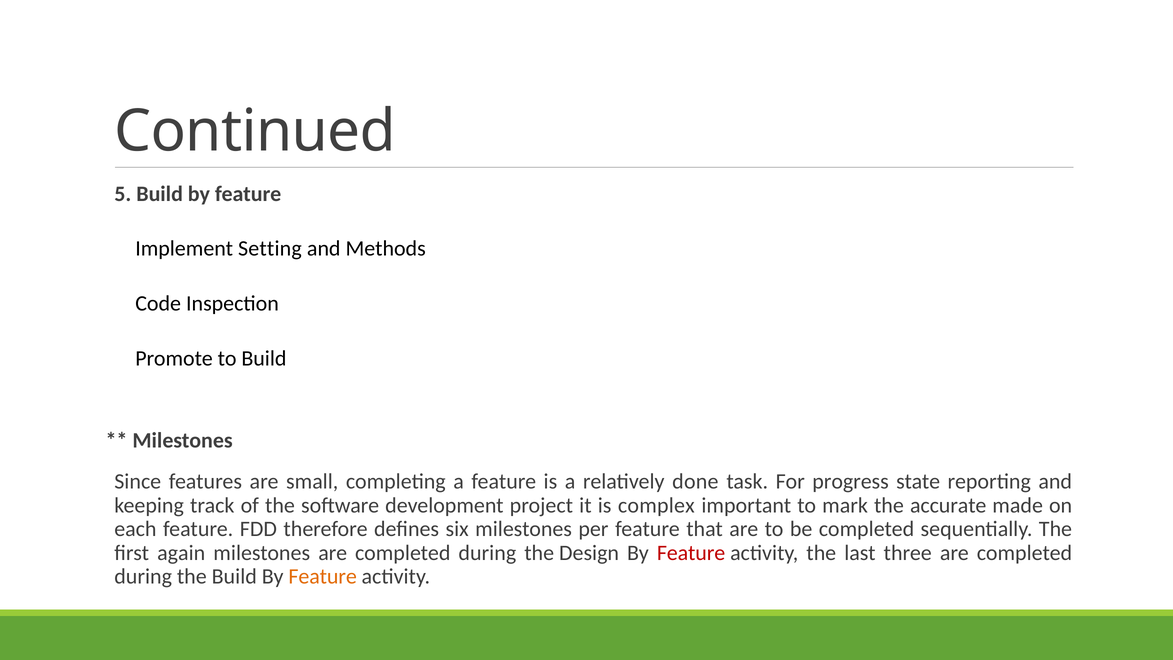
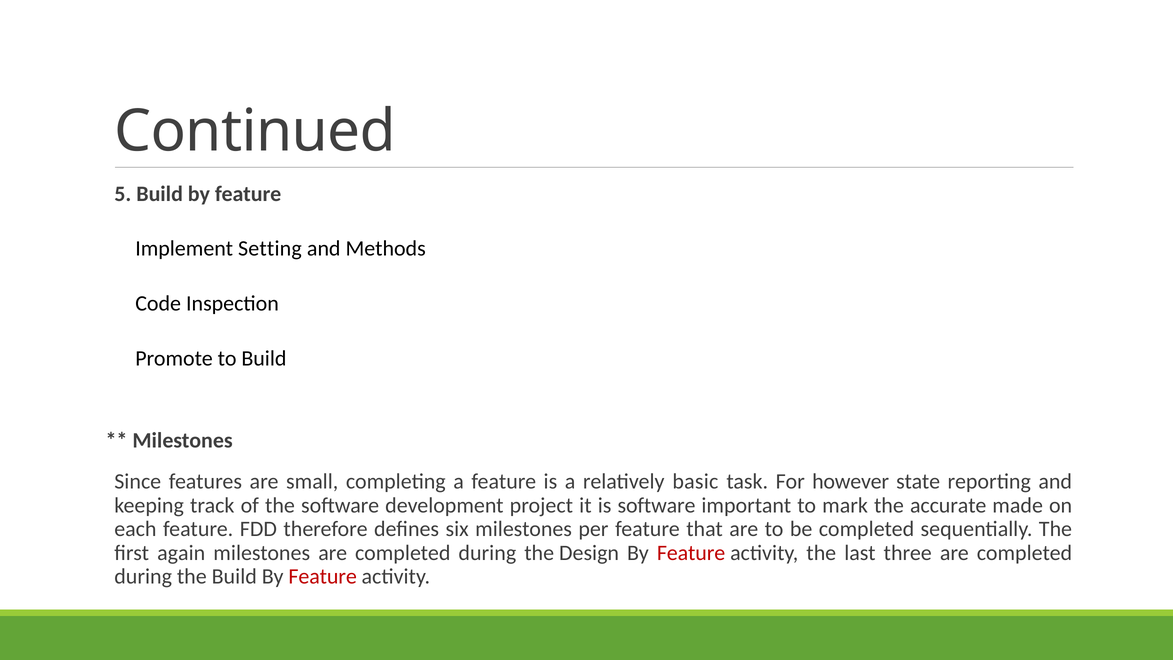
done: done -> basic
progress: progress -> however
is complex: complex -> software
Feature at (323, 576) colour: orange -> red
